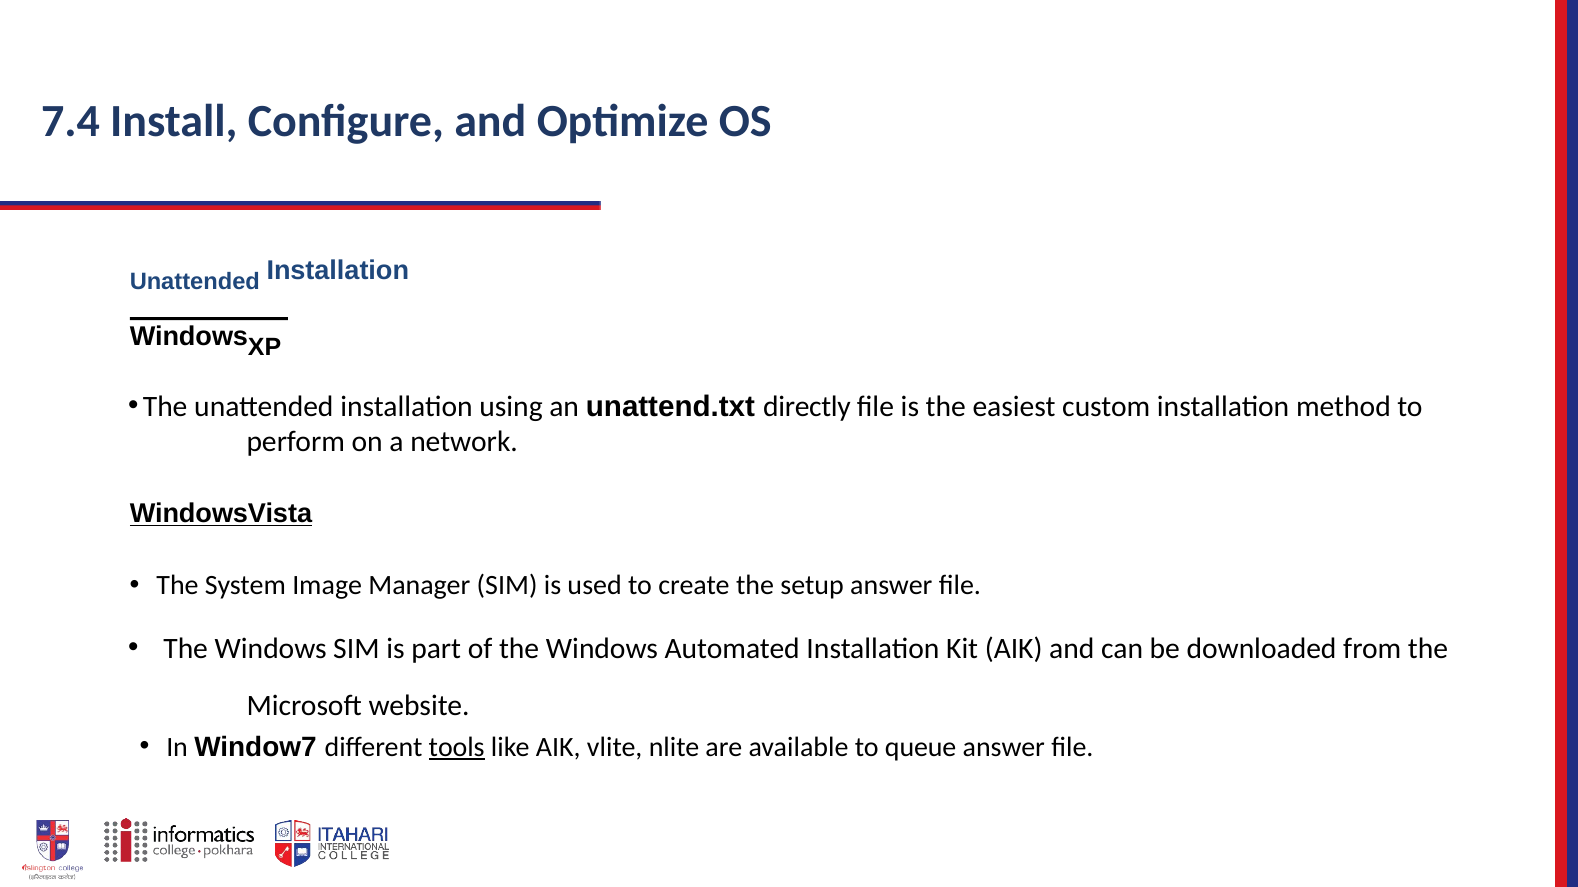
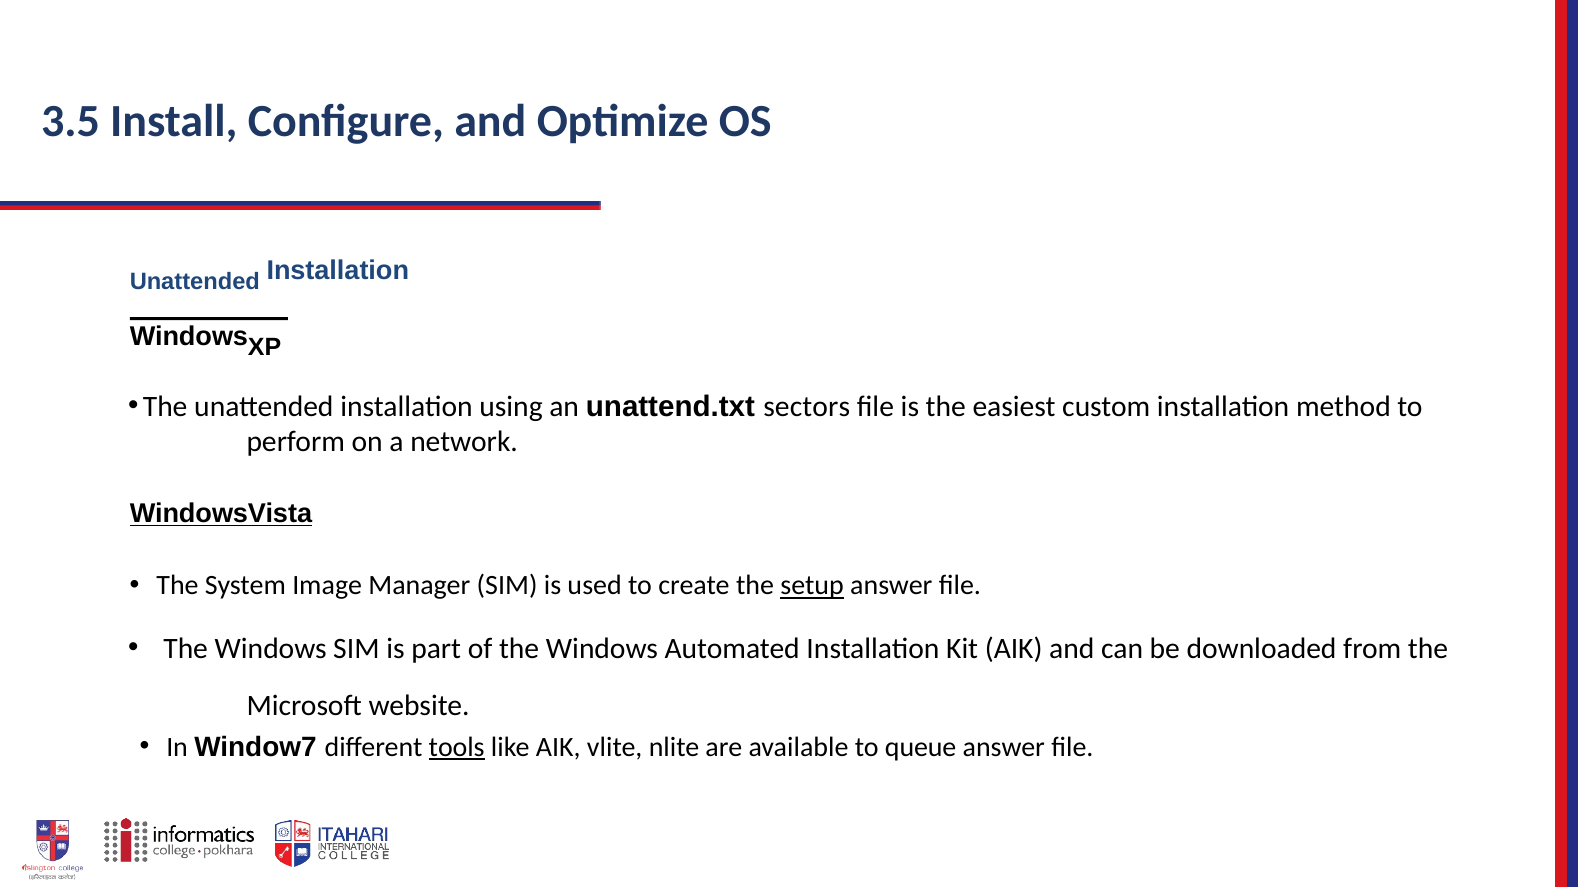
7.4: 7.4 -> 3.5
directly: directly -> sectors
setup underline: none -> present
